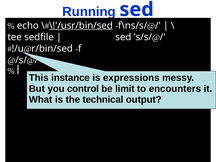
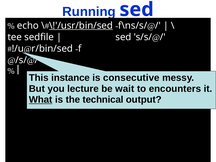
expressions: expressions -> consecutive
control: control -> lecture
limit: limit -> wait
What underline: none -> present
